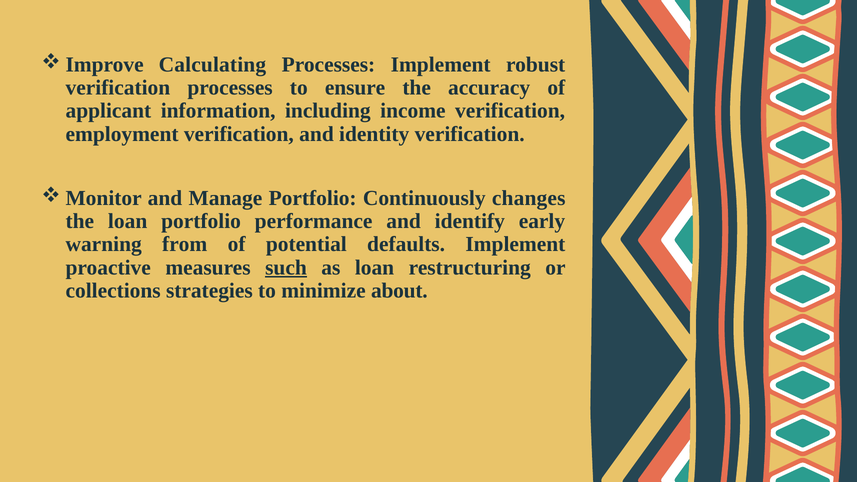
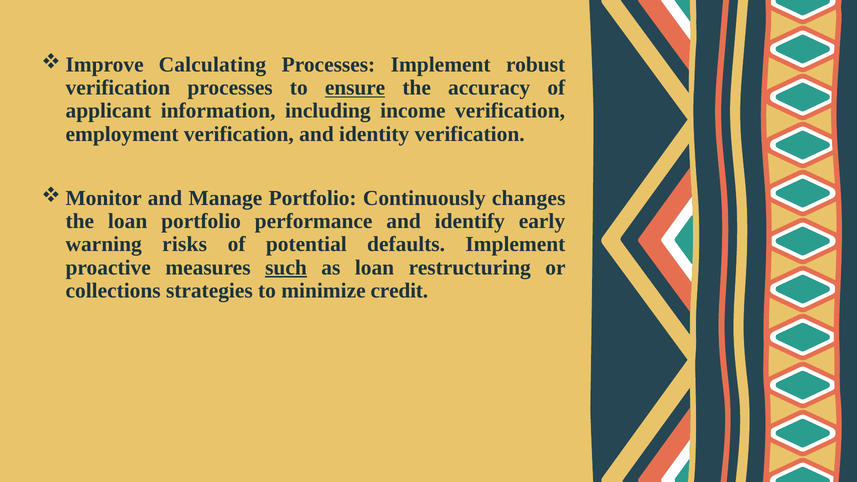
ensure underline: none -> present
from: from -> risks
about: about -> credit
